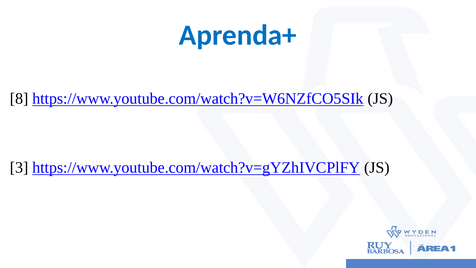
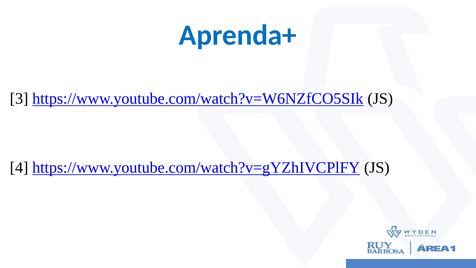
8: 8 -> 3
3: 3 -> 4
